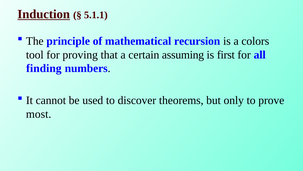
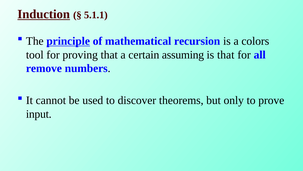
principle underline: none -> present
is first: first -> that
finding: finding -> remove
most: most -> input
